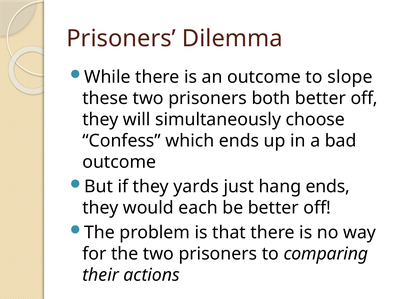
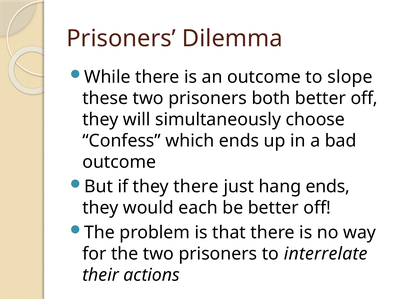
they yards: yards -> there
comparing: comparing -> interrelate
